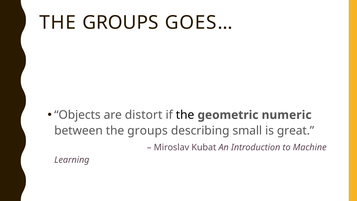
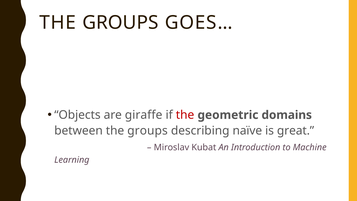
distort: distort -> giraffe
the at (185, 115) colour: black -> red
numeric: numeric -> domains
small: small -> naïve
